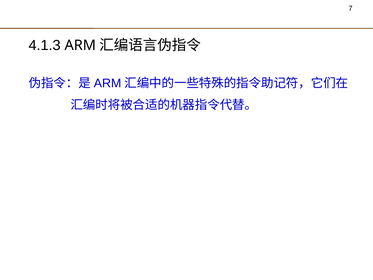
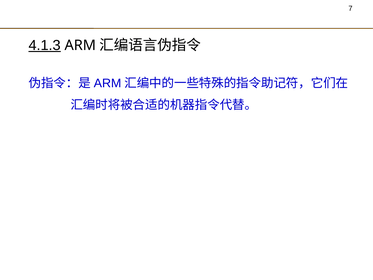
4.1.3 underline: none -> present
